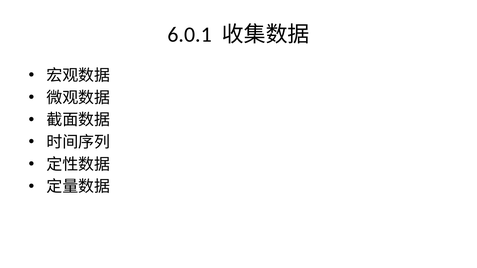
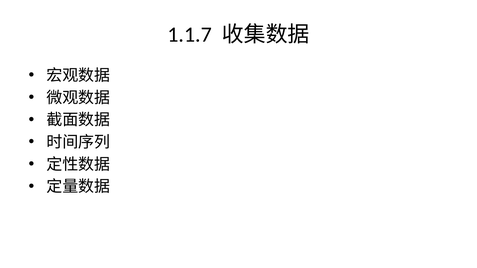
6.0.1: 6.0.1 -> 1.1.7
